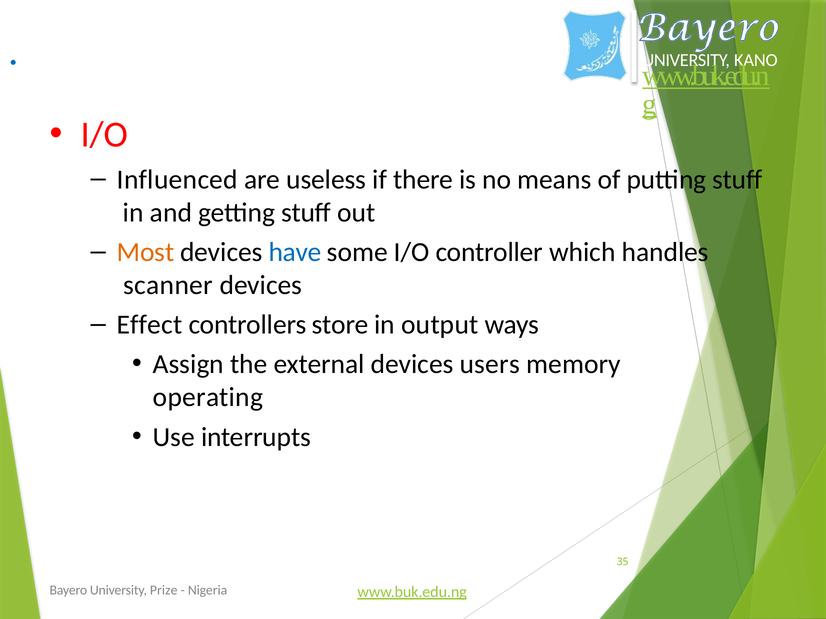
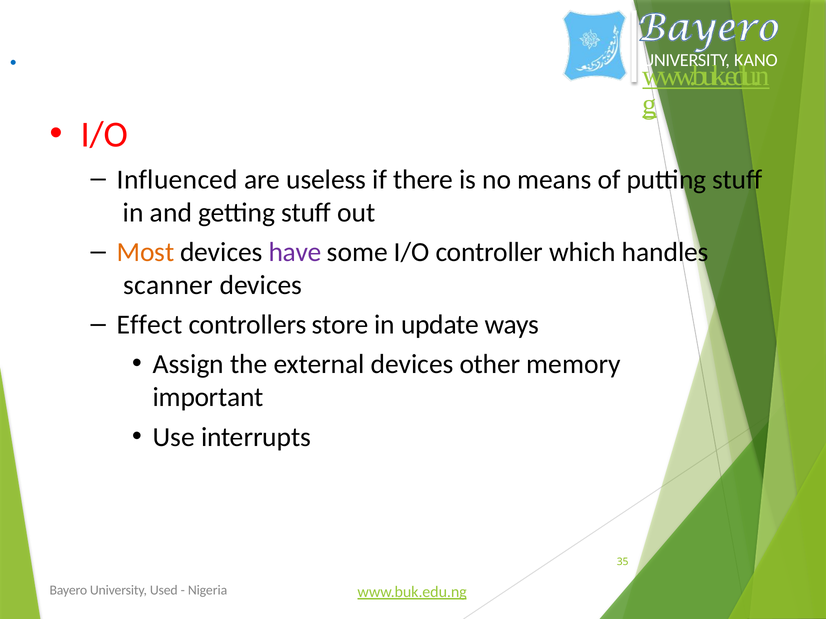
have colour: blue -> purple
output: output -> update
users: users -> other
operating: operating -> important
Prize: Prize -> Used
